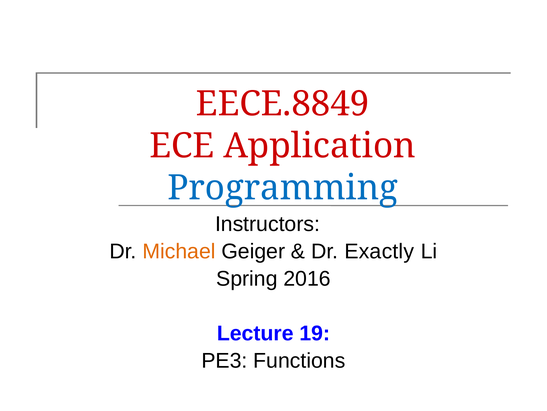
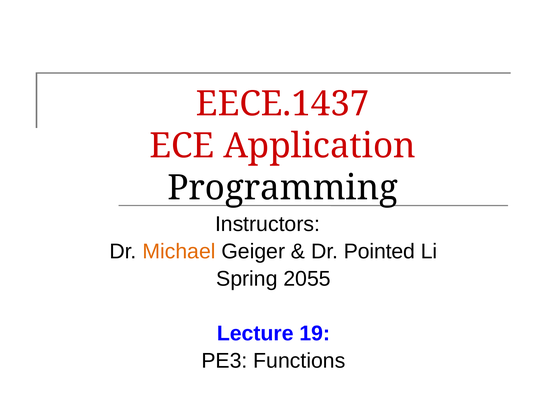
EECE.8849: EECE.8849 -> EECE.1437
Programming colour: blue -> black
Exactly: Exactly -> Pointed
2016: 2016 -> 2055
